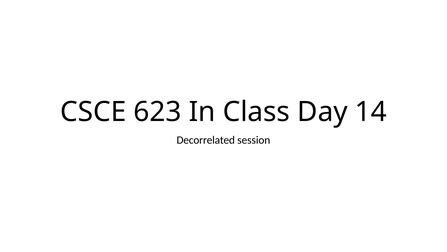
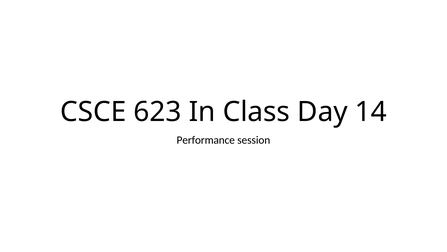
Decorrelated: Decorrelated -> Performance
